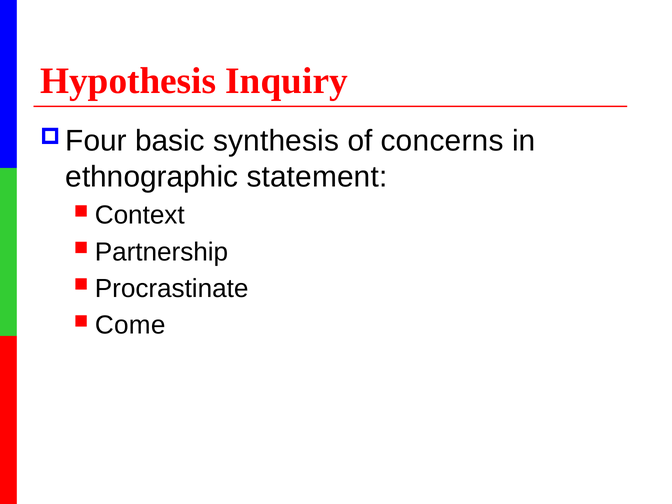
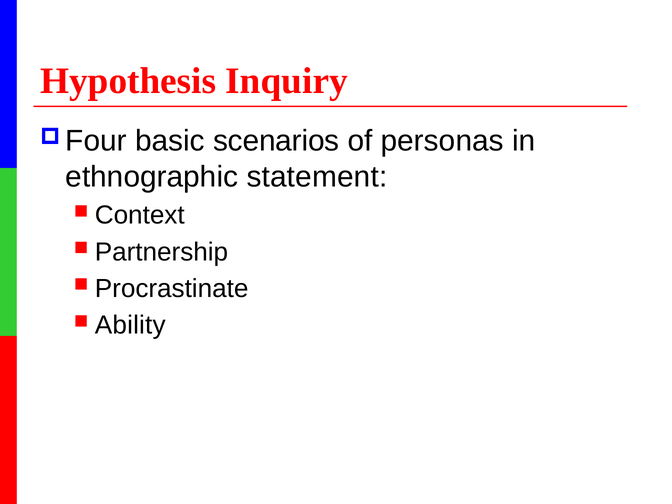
synthesis: synthesis -> scenarios
concerns: concerns -> personas
Come: Come -> Ability
